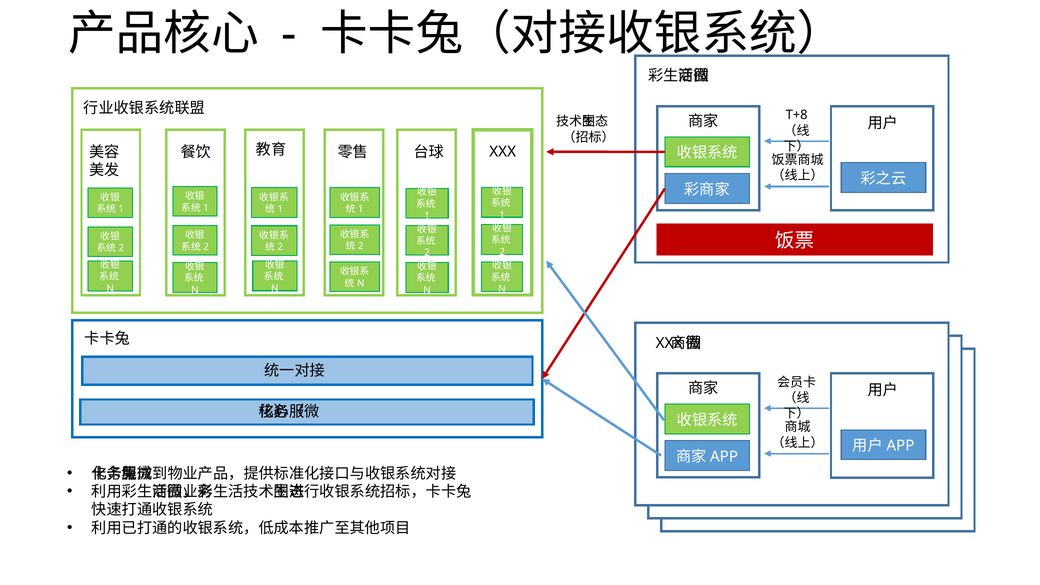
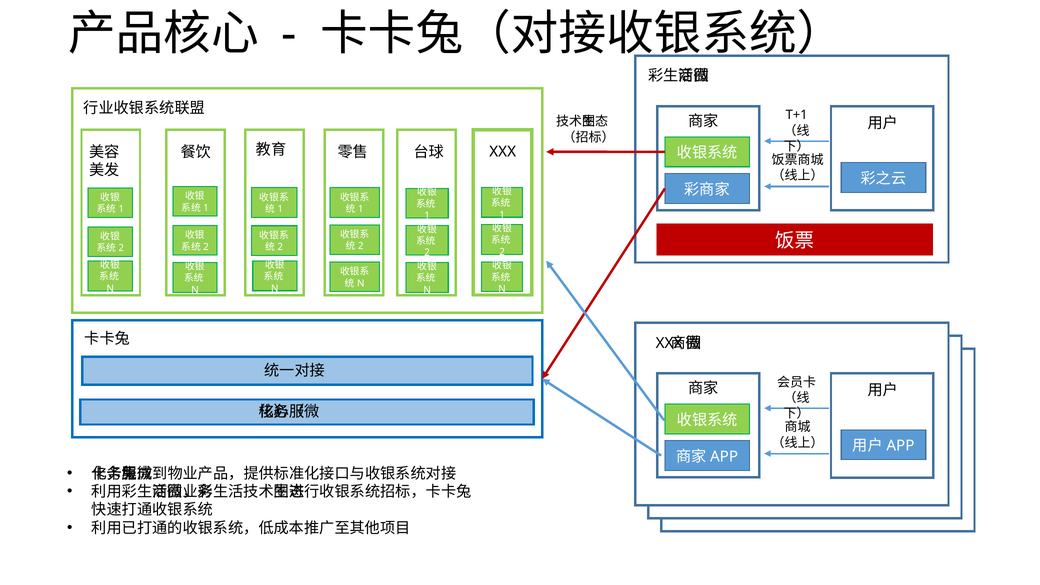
T+8: T+8 -> T+1
